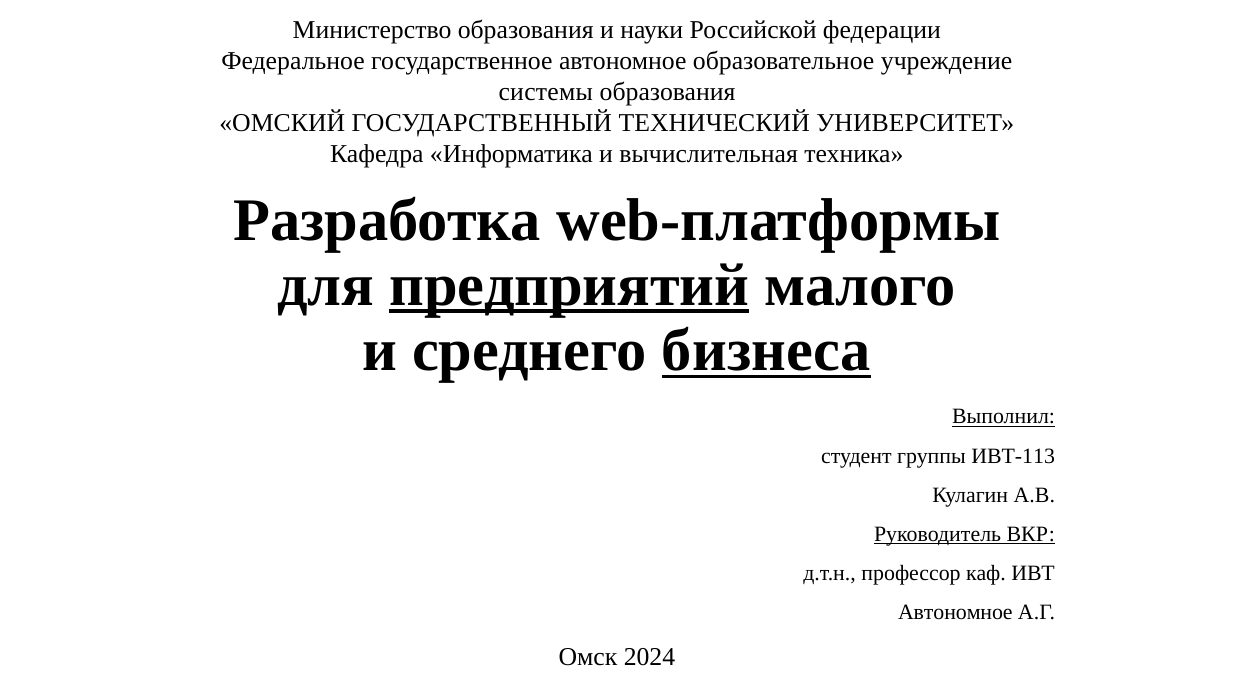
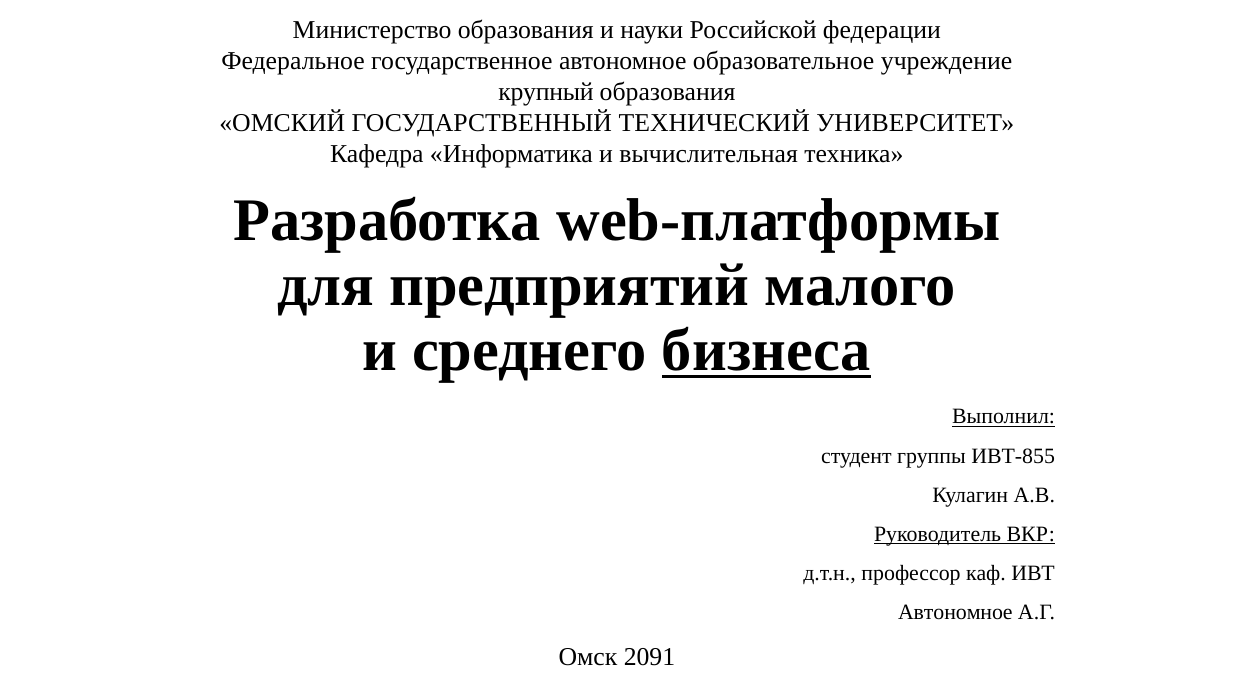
системы: системы -> крупный
предприятий underline: present -> none
ИВТ-113: ИВТ-113 -> ИВТ-855
2024: 2024 -> 2091
